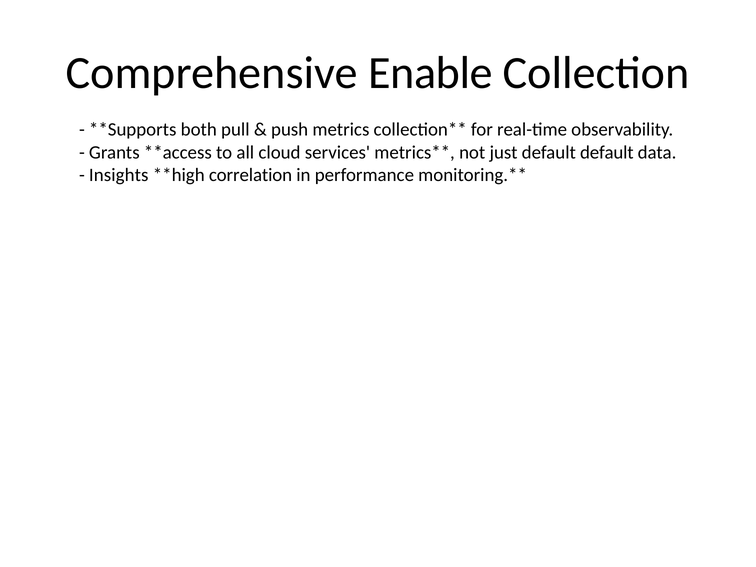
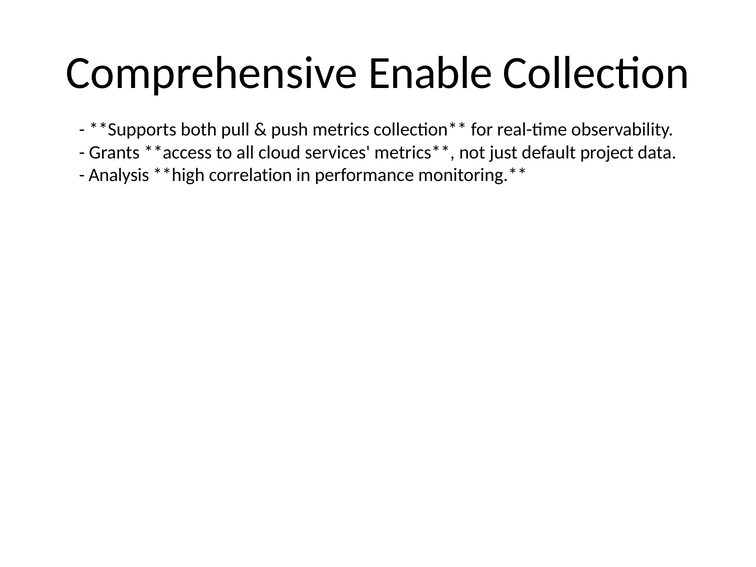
default default: default -> project
Insights: Insights -> Analysis
